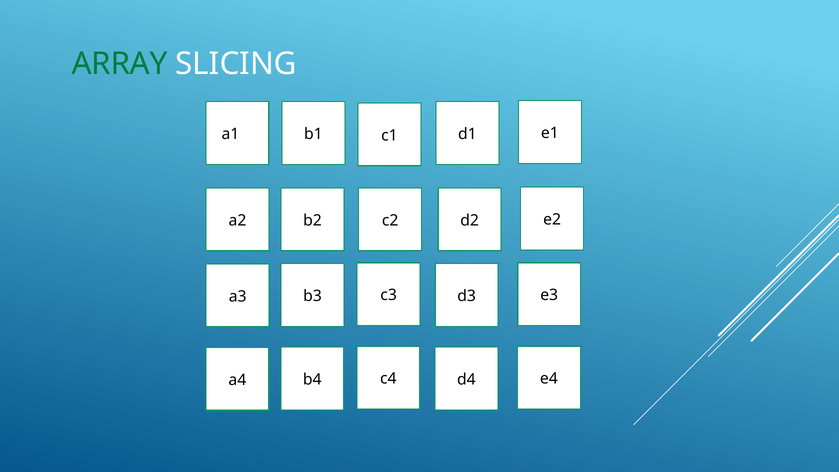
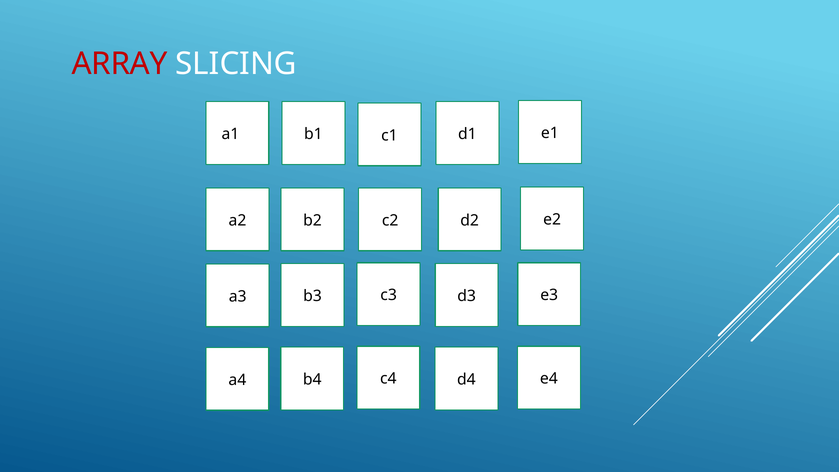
ARRAY colour: green -> red
